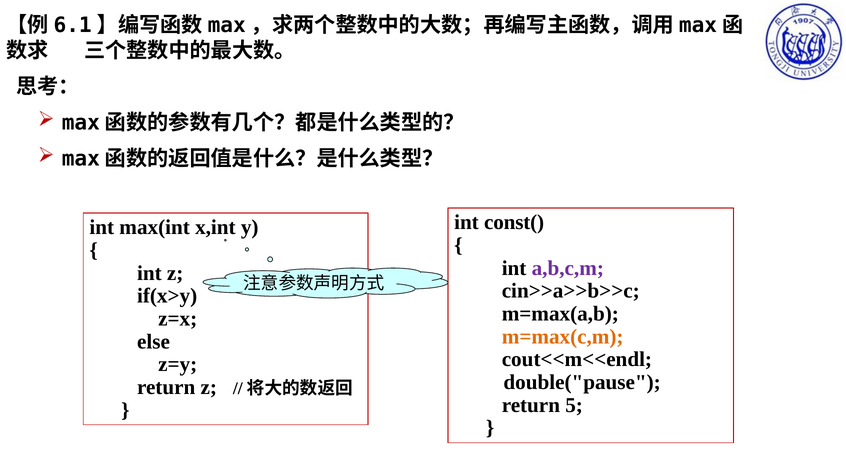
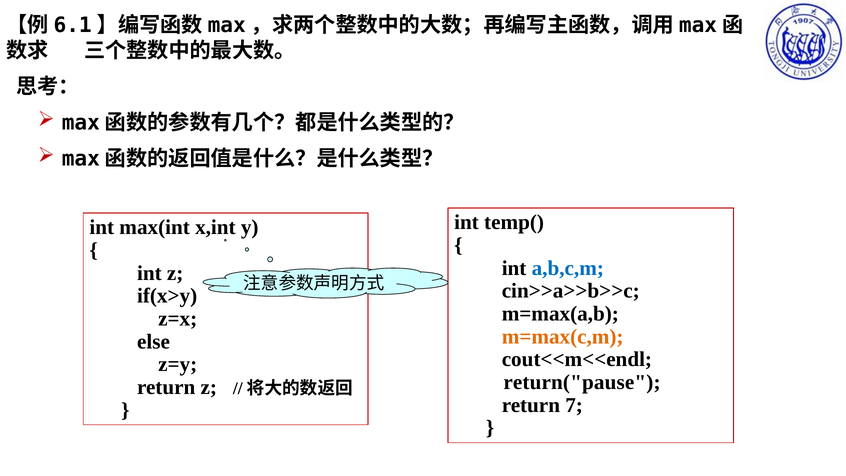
const(: const( -> temp(
a,b,c,m colour: purple -> blue
double("pause: double("pause -> return("pause
5: 5 -> 7
